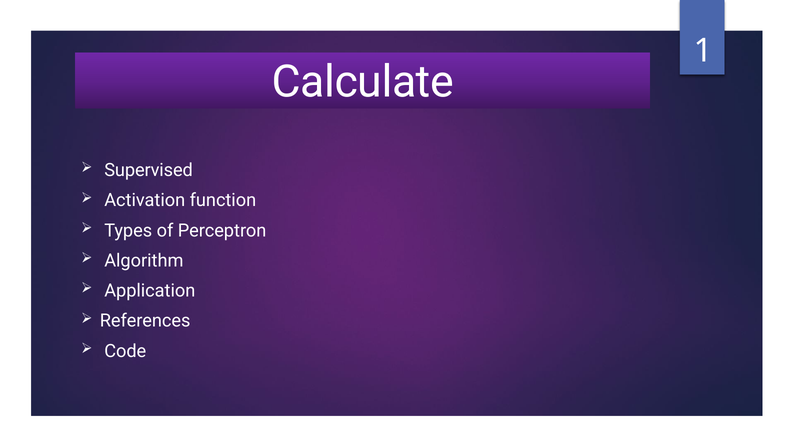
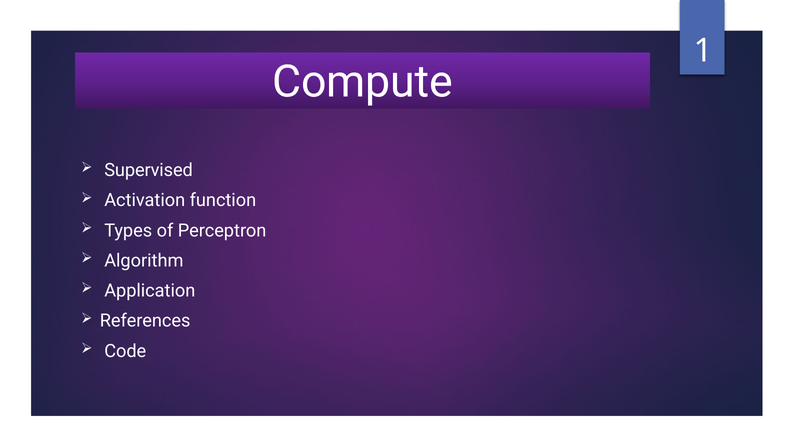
Calculate: Calculate -> Compute
